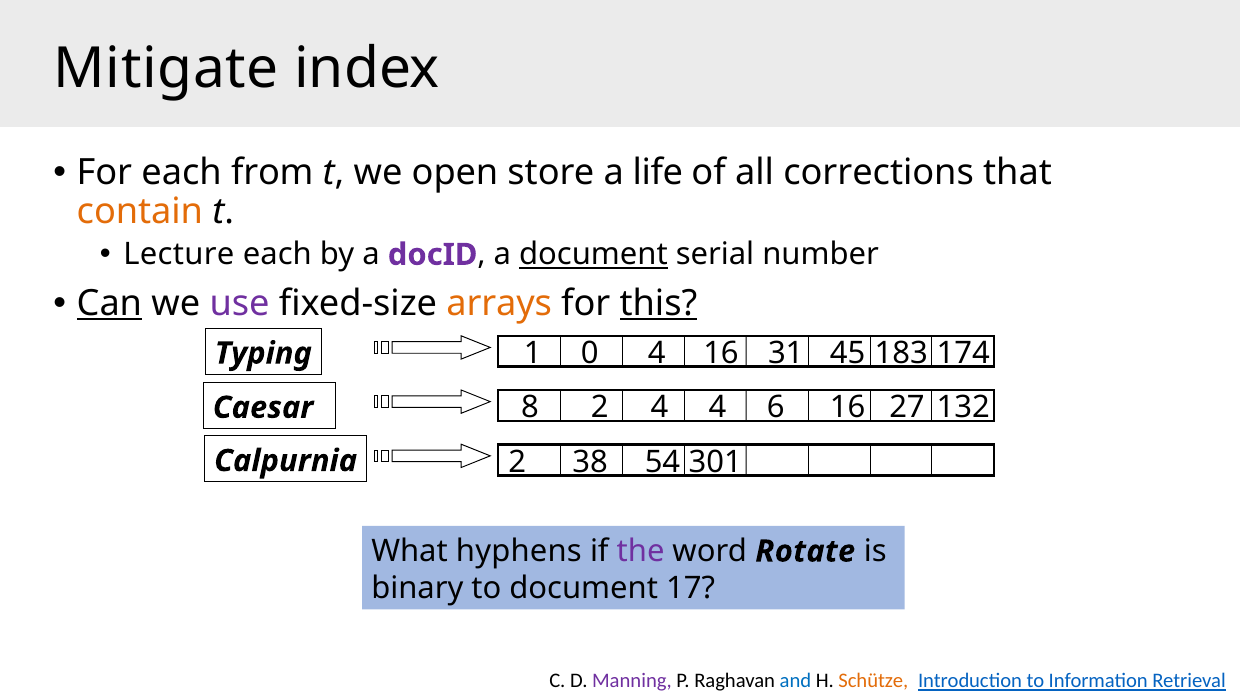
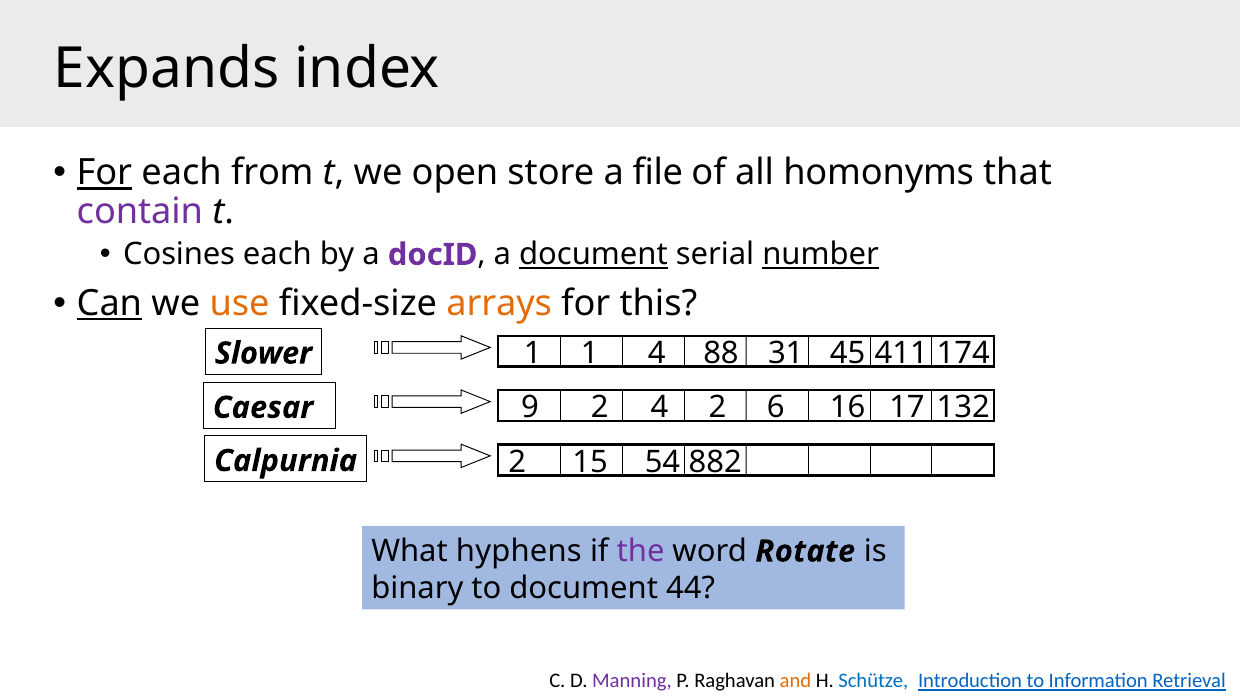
Mitigate: Mitigate -> Expands
For at (104, 173) underline: none -> present
life: life -> file
corrections: corrections -> homonyms
contain colour: orange -> purple
Lecture: Lecture -> Cosines
number underline: none -> present
use colour: purple -> orange
this underline: present -> none
1 0: 0 -> 1
4 16: 16 -> 88
183: 183 -> 411
Typing: Typing -> Slower
8: 8 -> 9
4 4: 4 -> 2
27: 27 -> 17
38: 38 -> 15
301: 301 -> 882
17: 17 -> 44
and colour: blue -> orange
Schütze colour: orange -> blue
